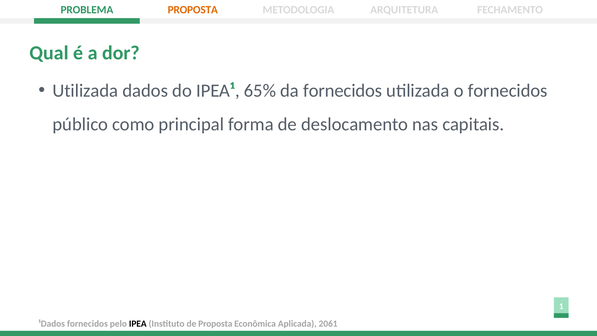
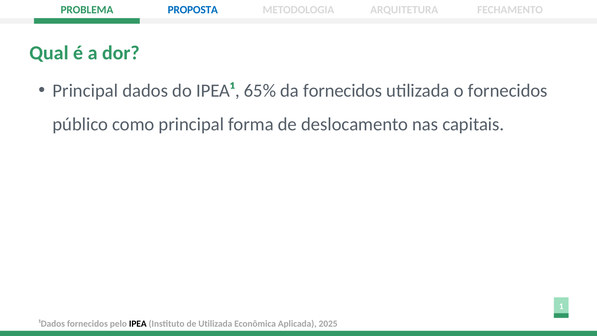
PROPOSTA at (193, 10) colour: orange -> blue
Utilizada at (85, 91): Utilizada -> Principal
de Proposta: Proposta -> Utilizada
2061: 2061 -> 2025
